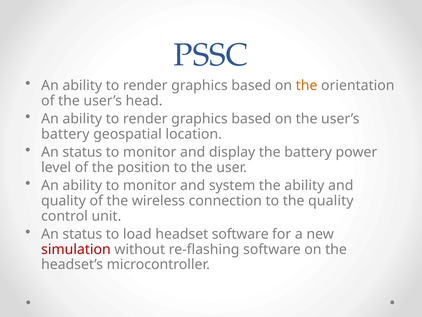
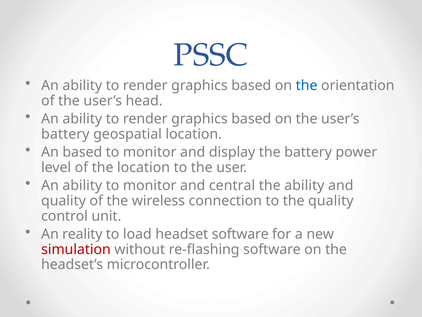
the at (307, 85) colour: orange -> blue
status at (82, 152): status -> based
the position: position -> location
system: system -> central
status at (82, 234): status -> reality
